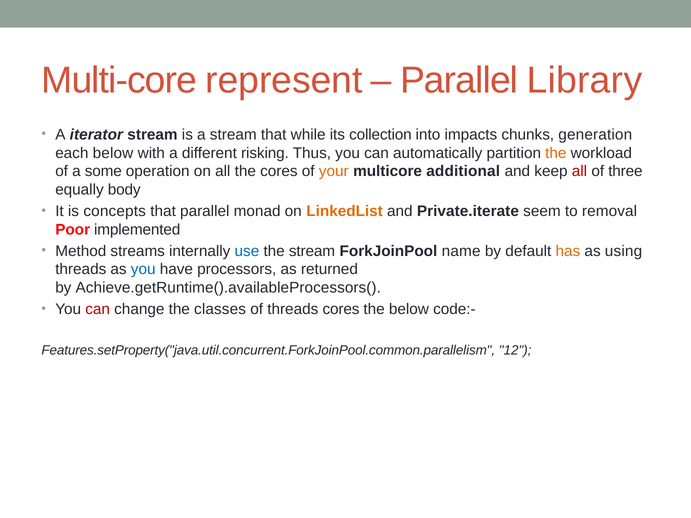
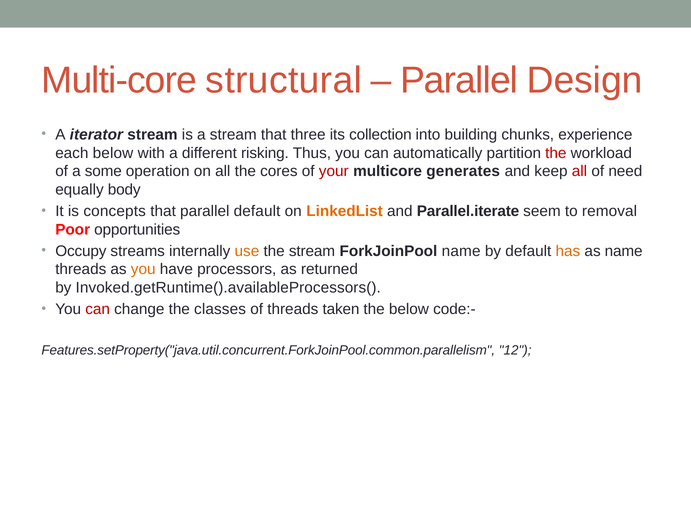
represent: represent -> structural
Library: Library -> Design
while: while -> three
impacts: impacts -> building
generation: generation -> experience
the at (556, 153) colour: orange -> red
your colour: orange -> red
additional: additional -> generates
three: three -> need
parallel monad: monad -> default
Private.iterate: Private.iterate -> Parallel.iterate
implemented: implemented -> opportunities
Method: Method -> Occupy
use colour: blue -> orange
as using: using -> name
you at (143, 270) colour: blue -> orange
Achieve.getRuntime().availableProcessors(: Achieve.getRuntime().availableProcessors( -> Invoked.getRuntime().availableProcessors(
threads cores: cores -> taken
